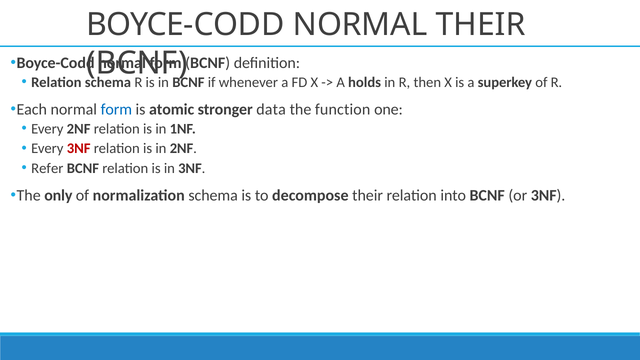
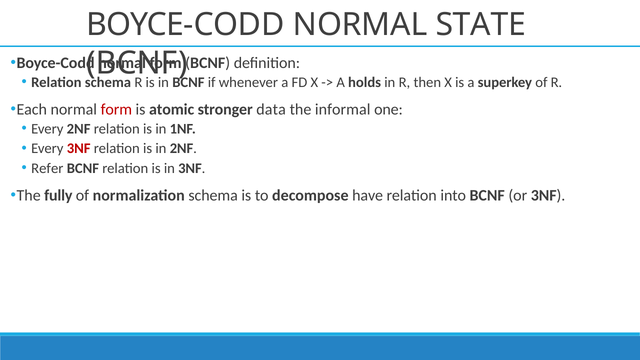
NORMAL THEIR: THEIR -> STATE
form at (116, 109) colour: blue -> red
function: function -> informal
only: only -> fully
decompose their: their -> have
